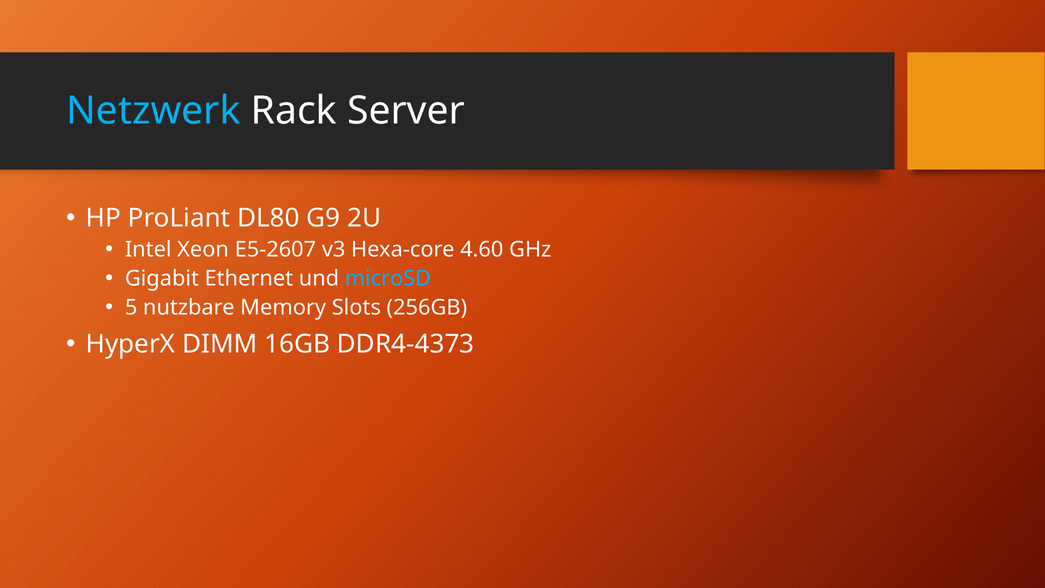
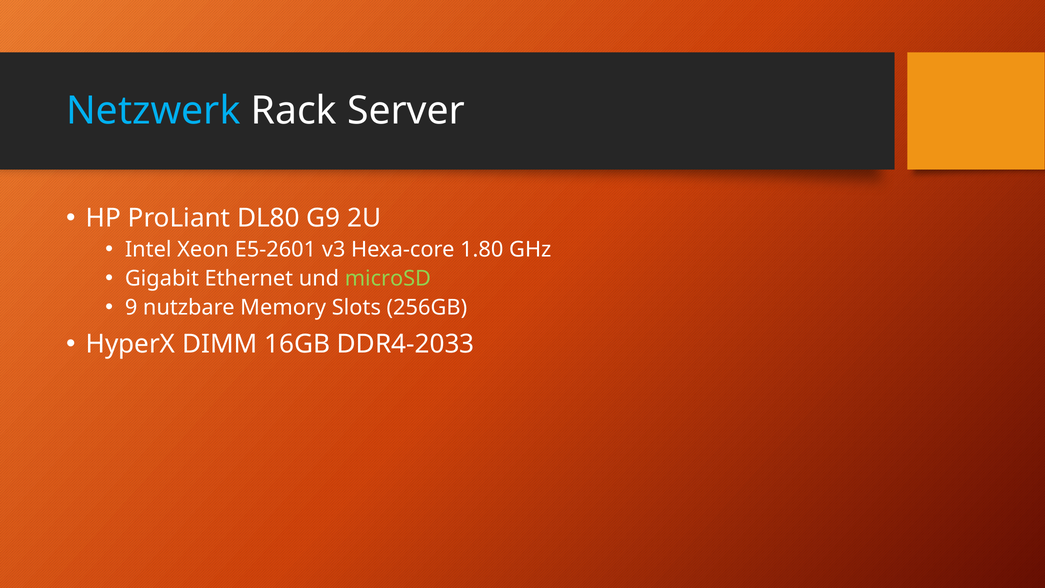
E5-2607: E5-2607 -> E5-2601
4.60: 4.60 -> 1.80
microSD colour: light blue -> light green
5: 5 -> 9
DDR4-4373: DDR4-4373 -> DDR4-2033
